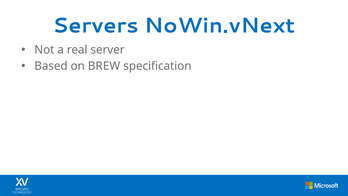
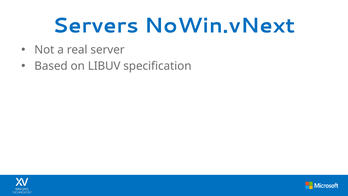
BREW: BREW -> LIBUV
